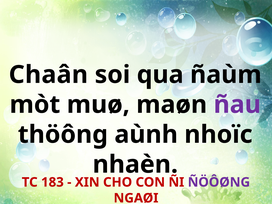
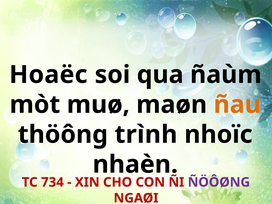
Chaân: Chaân -> Hoaëc
ñau colour: purple -> orange
aùnh: aùnh -> trình
183: 183 -> 734
